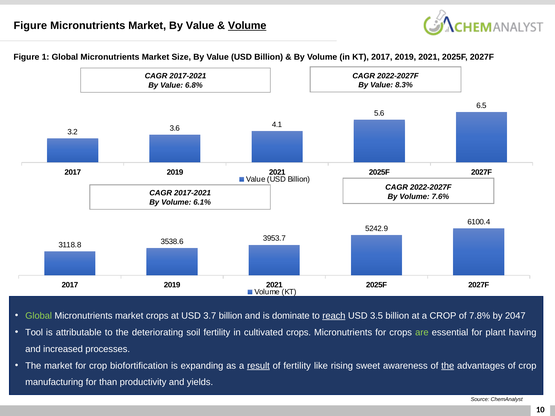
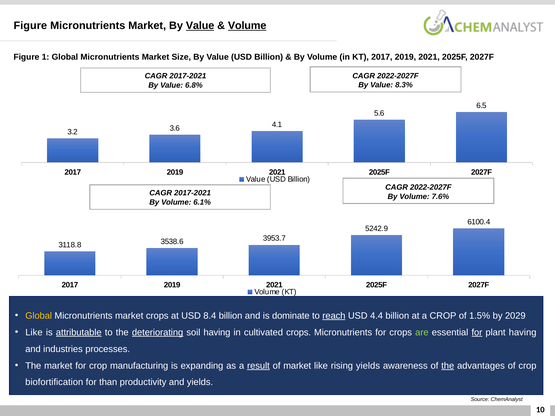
Value at (200, 26) underline: none -> present
Global at (39, 316) colour: light green -> yellow
3.7: 3.7 -> 8.4
3.5: 3.5 -> 4.4
7.8%: 7.8% -> 1.5%
2047: 2047 -> 2029
Tool at (34, 333): Tool -> Like
attributable underline: none -> present
deteriorating underline: none -> present
soil fertility: fertility -> having
for at (477, 333) underline: none -> present
increased: increased -> industries
biofortification: biofortification -> manufacturing
of fertility: fertility -> market
rising sweet: sweet -> yields
manufacturing: manufacturing -> biofortification
